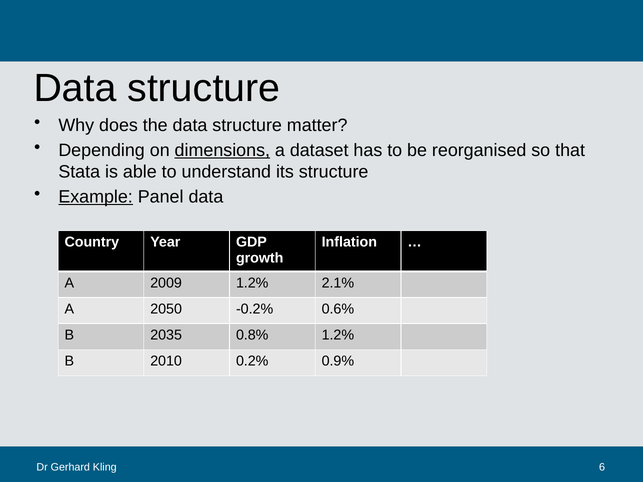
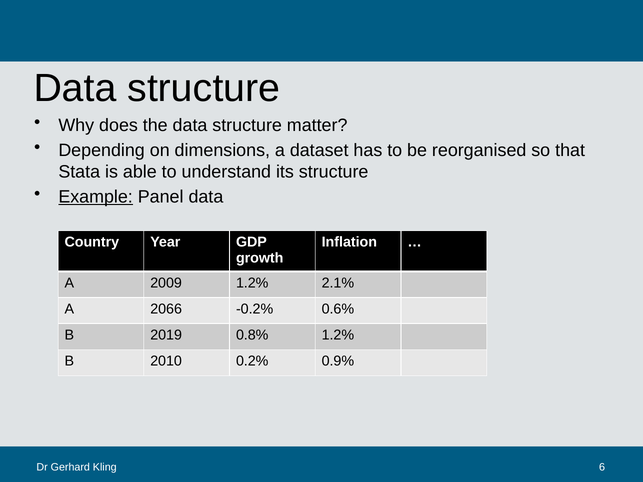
dimensions underline: present -> none
2050: 2050 -> 2066
2035: 2035 -> 2019
